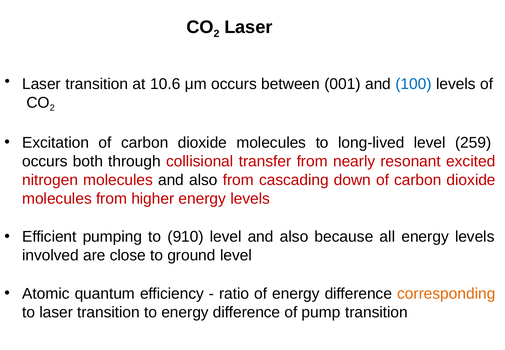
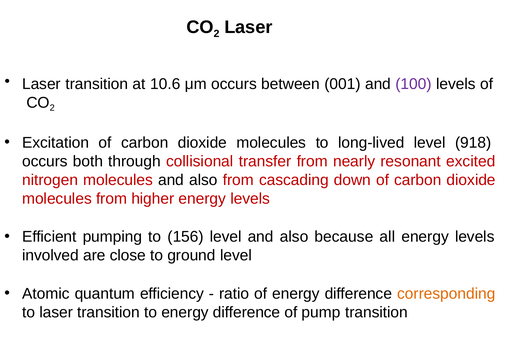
100 colour: blue -> purple
259: 259 -> 918
910: 910 -> 156
